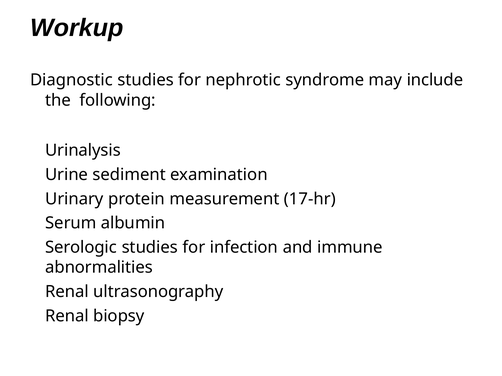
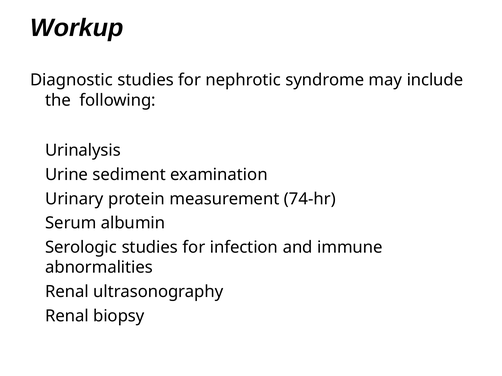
17-hr: 17-hr -> 74-hr
